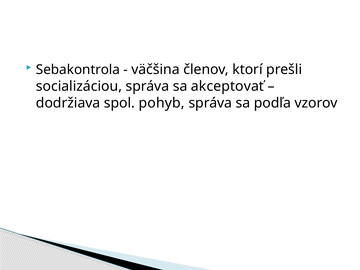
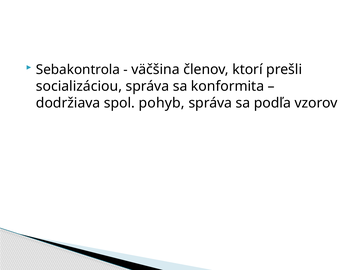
akceptovať: akceptovať -> konformita
